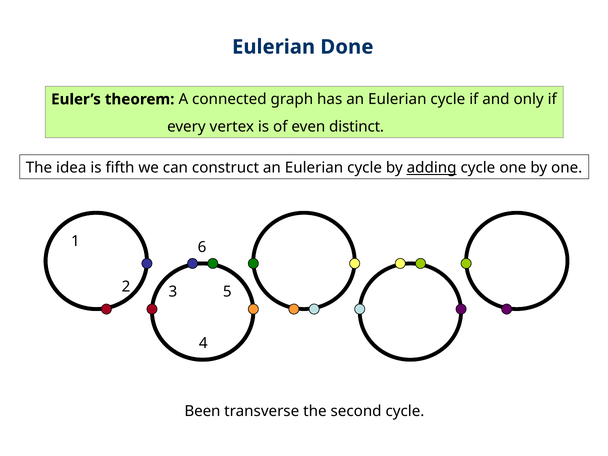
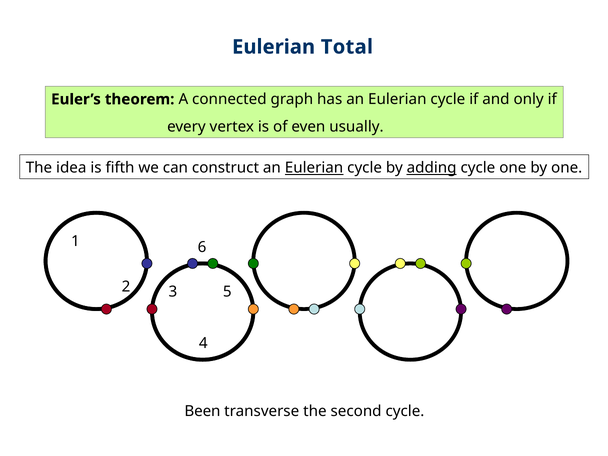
Done: Done -> Total
distinct: distinct -> usually
Eulerian at (314, 168) underline: none -> present
